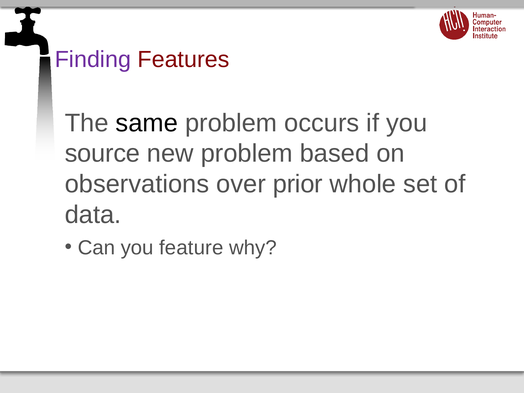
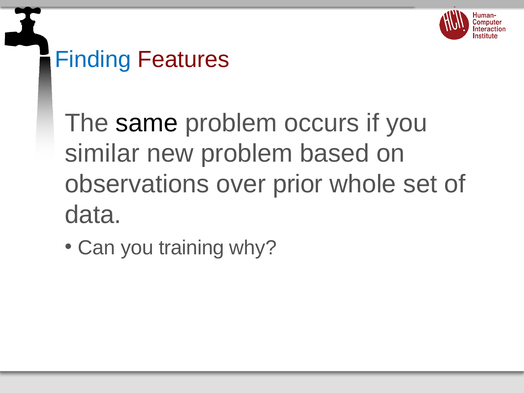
Finding colour: purple -> blue
source: source -> similar
feature: feature -> training
